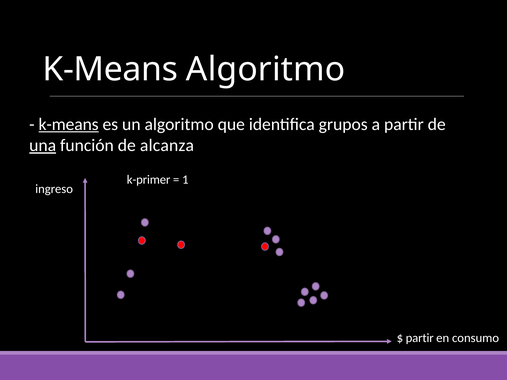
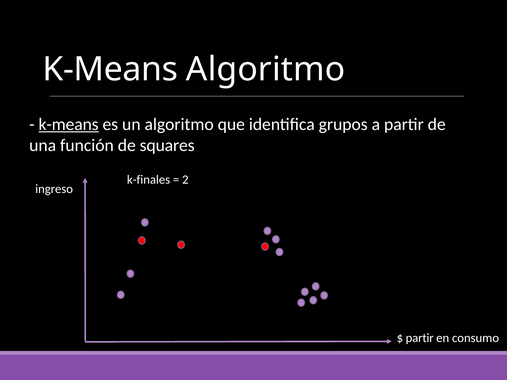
una underline: present -> none
alcanza: alcanza -> squares
k-primer: k-primer -> k-finales
1: 1 -> 2
